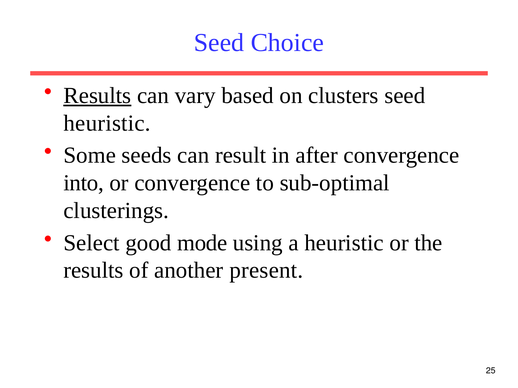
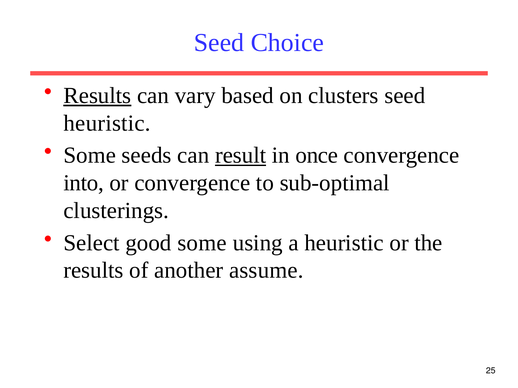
result underline: none -> present
after: after -> once
good mode: mode -> some
present: present -> assume
